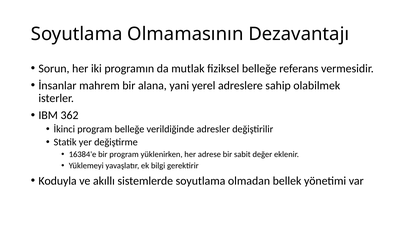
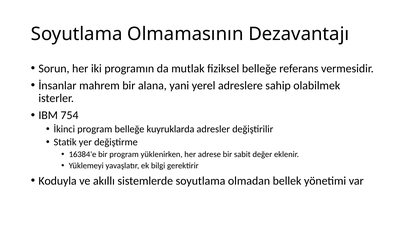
362: 362 -> 754
verildiğinde: verildiğinde -> kuyruklarda
